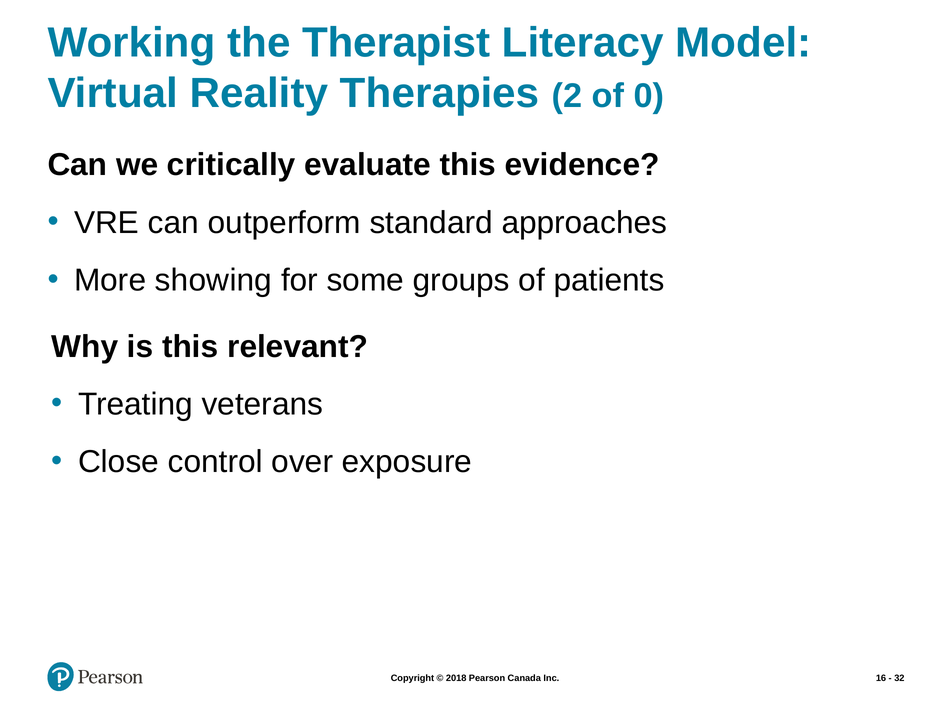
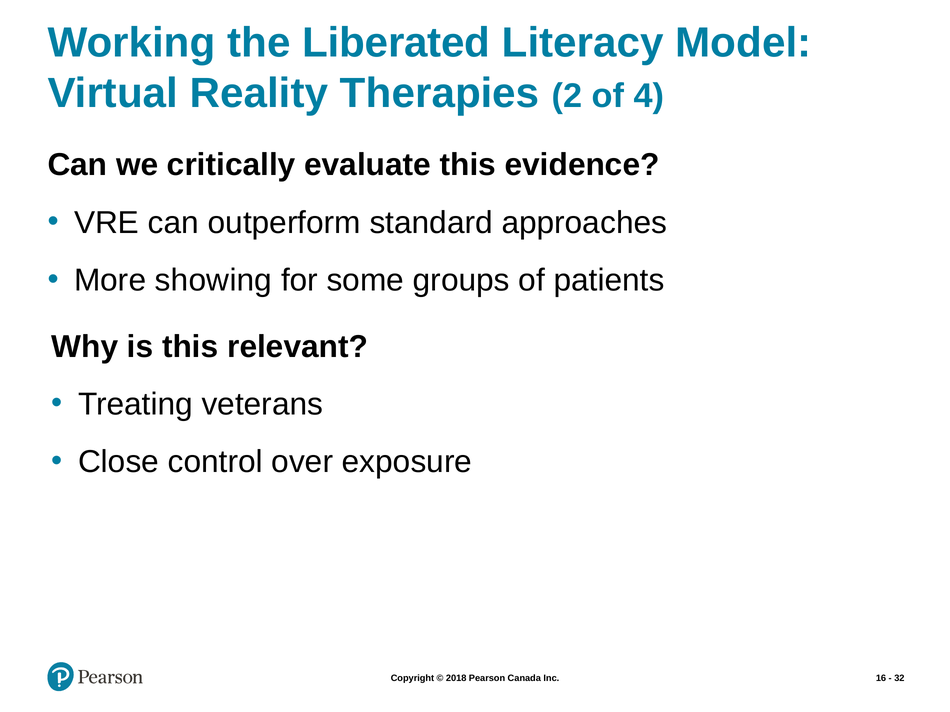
Therapist: Therapist -> Liberated
0: 0 -> 4
